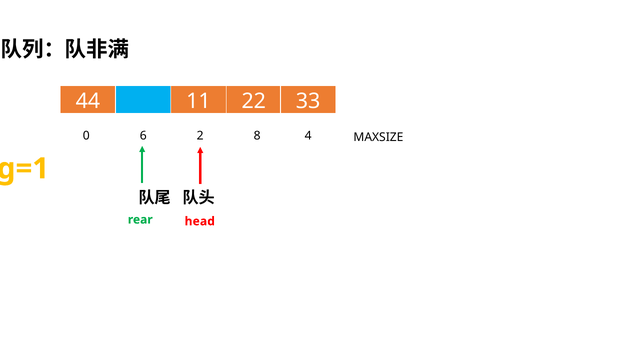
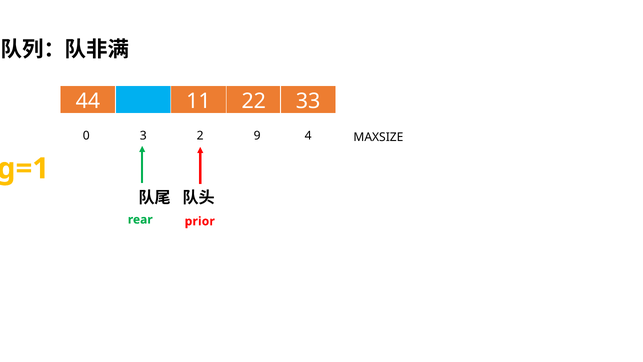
6: 6 -> 3
8: 8 -> 9
head: head -> prior
